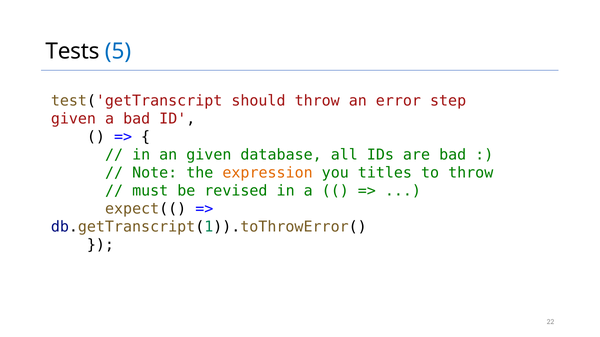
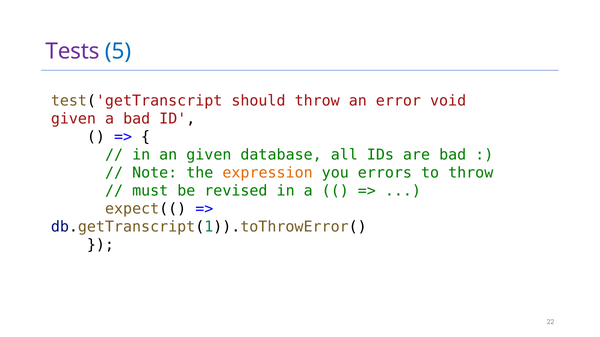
Tests colour: black -> purple
step: step -> void
titles: titles -> errors
